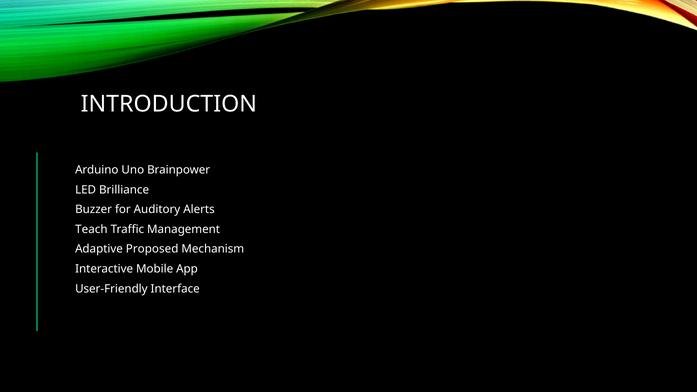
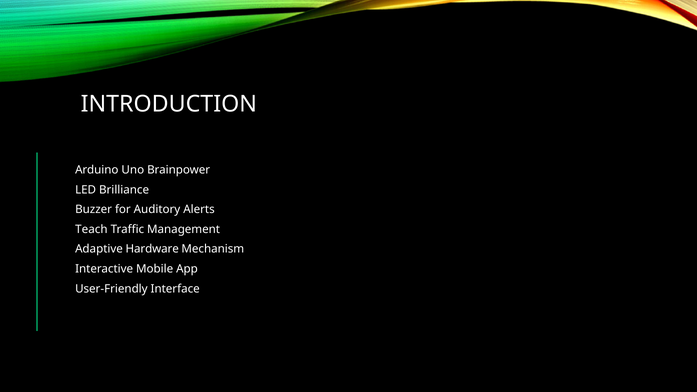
Proposed: Proposed -> Hardware
